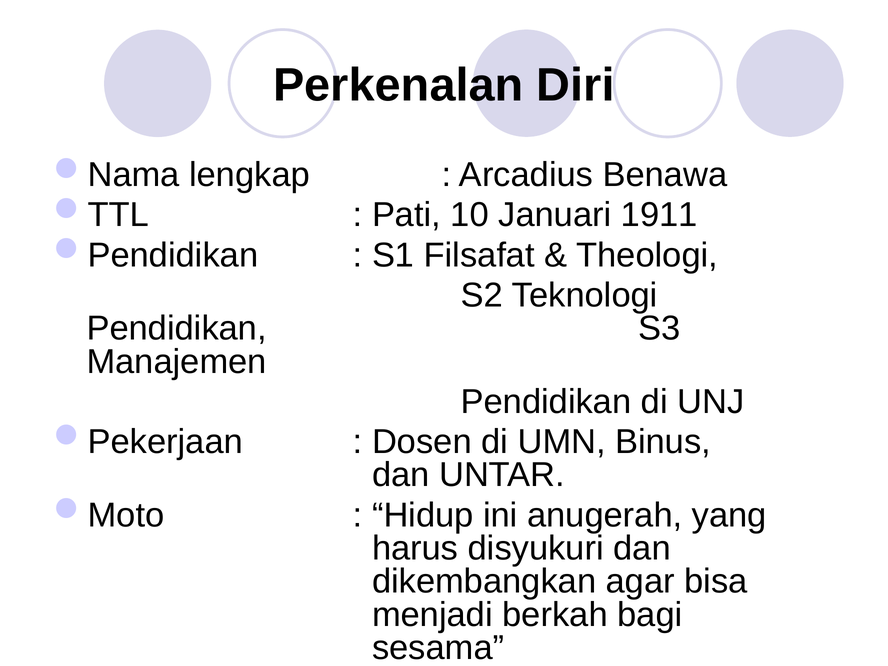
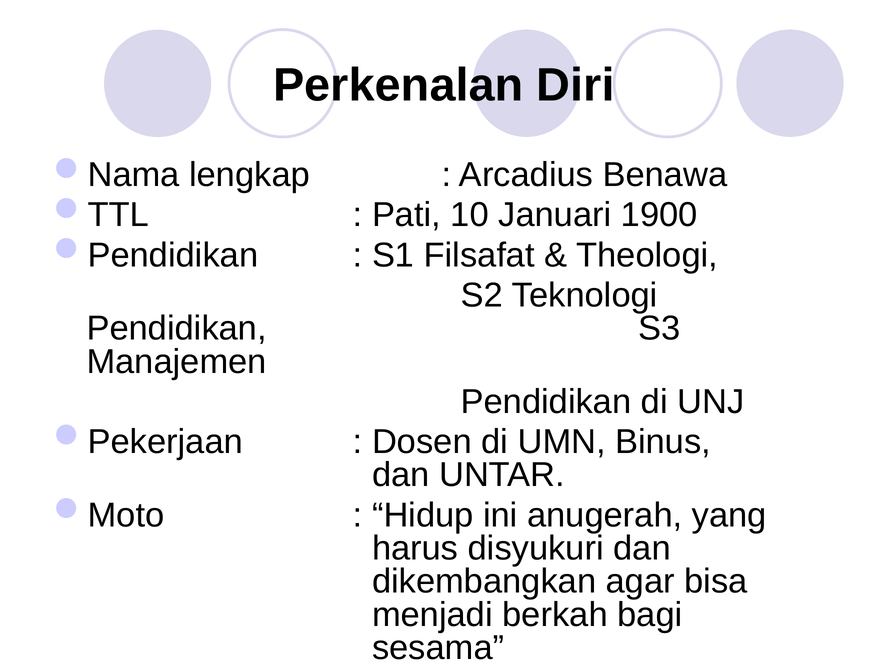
1911: 1911 -> 1900
